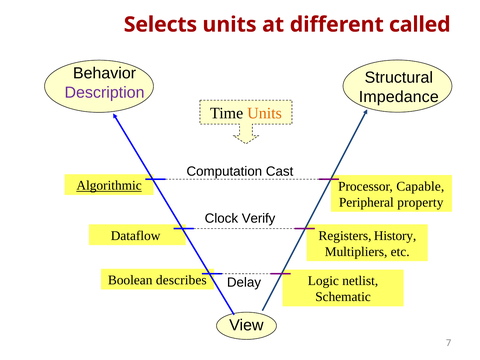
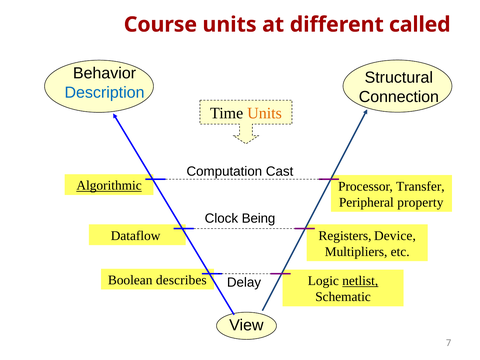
Selects: Selects -> Course
Description colour: purple -> blue
Impedance: Impedance -> Connection
Capable: Capable -> Transfer
Verify: Verify -> Being
History: History -> Device
netlist underline: none -> present
